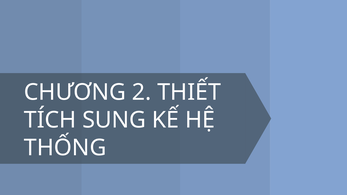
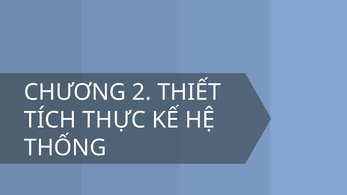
SUNG: SUNG -> THỰC
